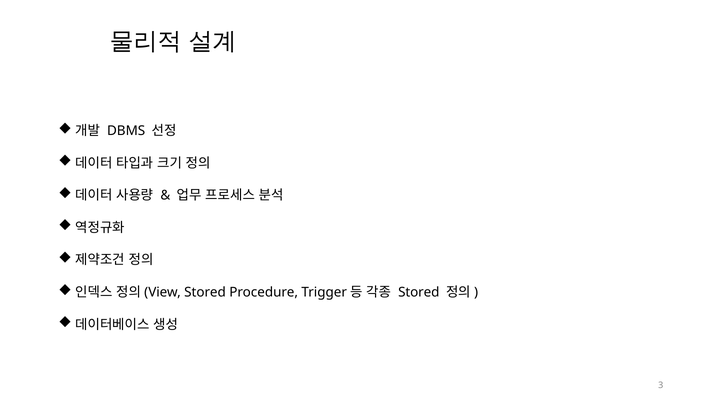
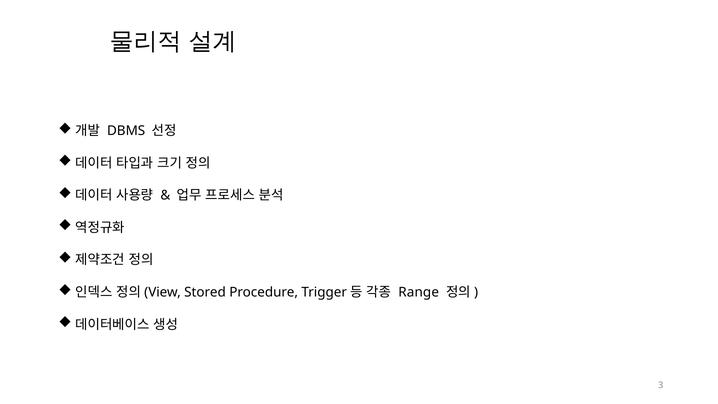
Stored at (419, 292): Stored -> Range
